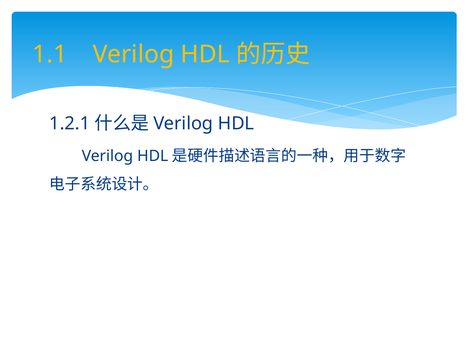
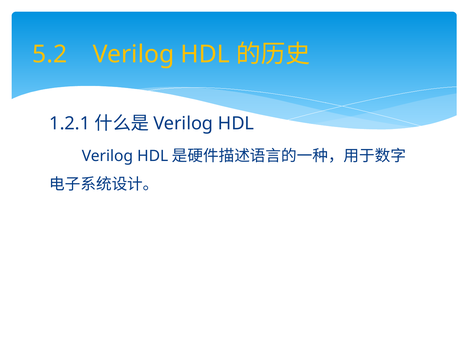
1.1: 1.1 -> 5.2
